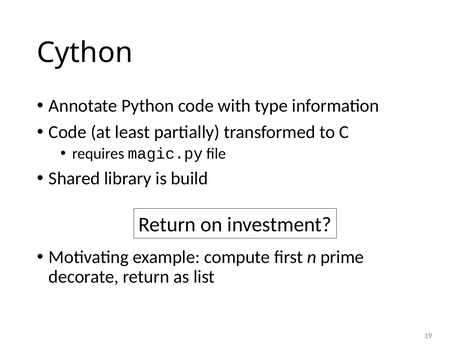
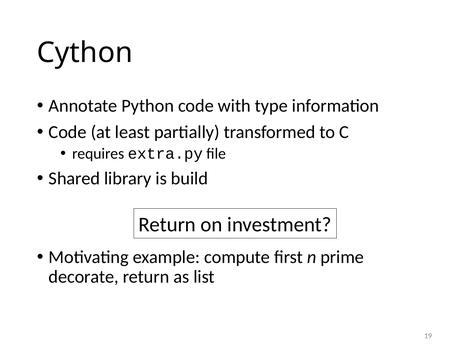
magic.py: magic.py -> extra.py
